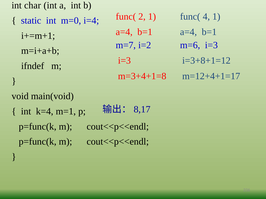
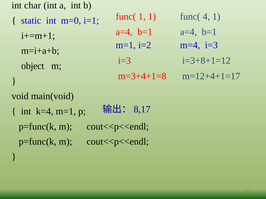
func( 2: 2 -> 1
i=4: i=4 -> i=1
m=7 at (126, 45): m=7 -> m=1
m=6: m=6 -> m=4
ifndef: ifndef -> object
